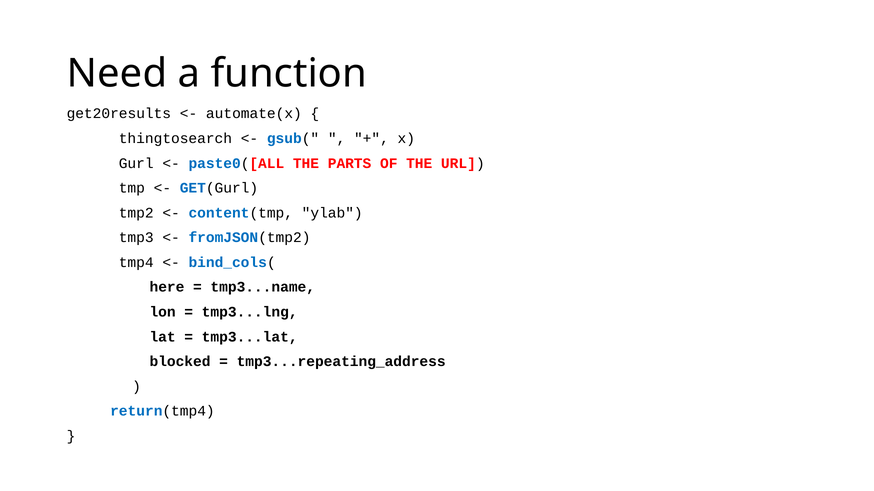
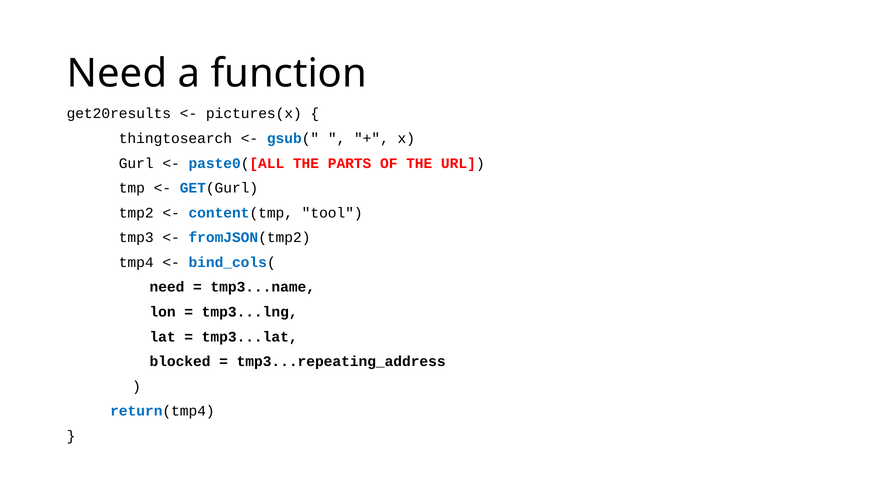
automate(x: automate(x -> pictures(x
ylab: ylab -> tool
here at (167, 288): here -> need
